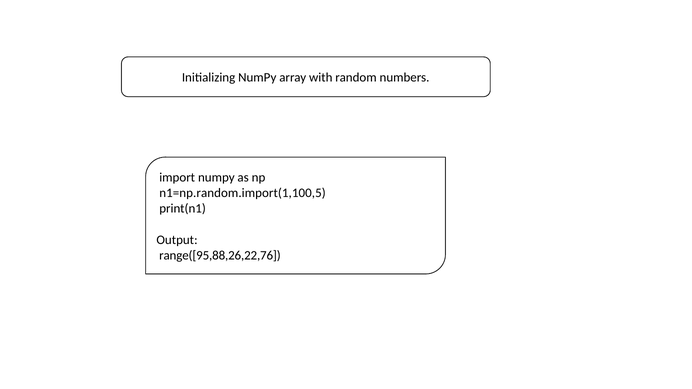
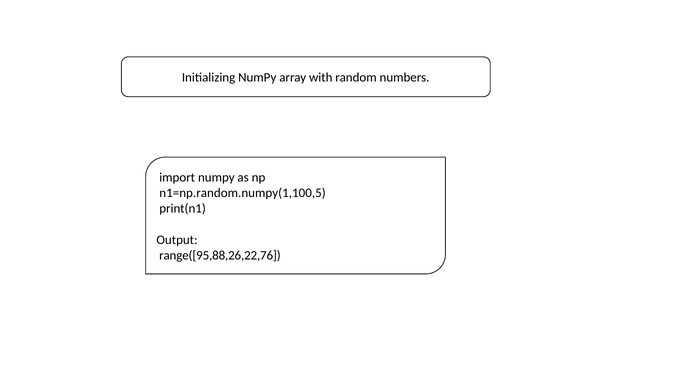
n1=np.random.import(1,100,5: n1=np.random.import(1,100,5 -> n1=np.random.numpy(1,100,5
